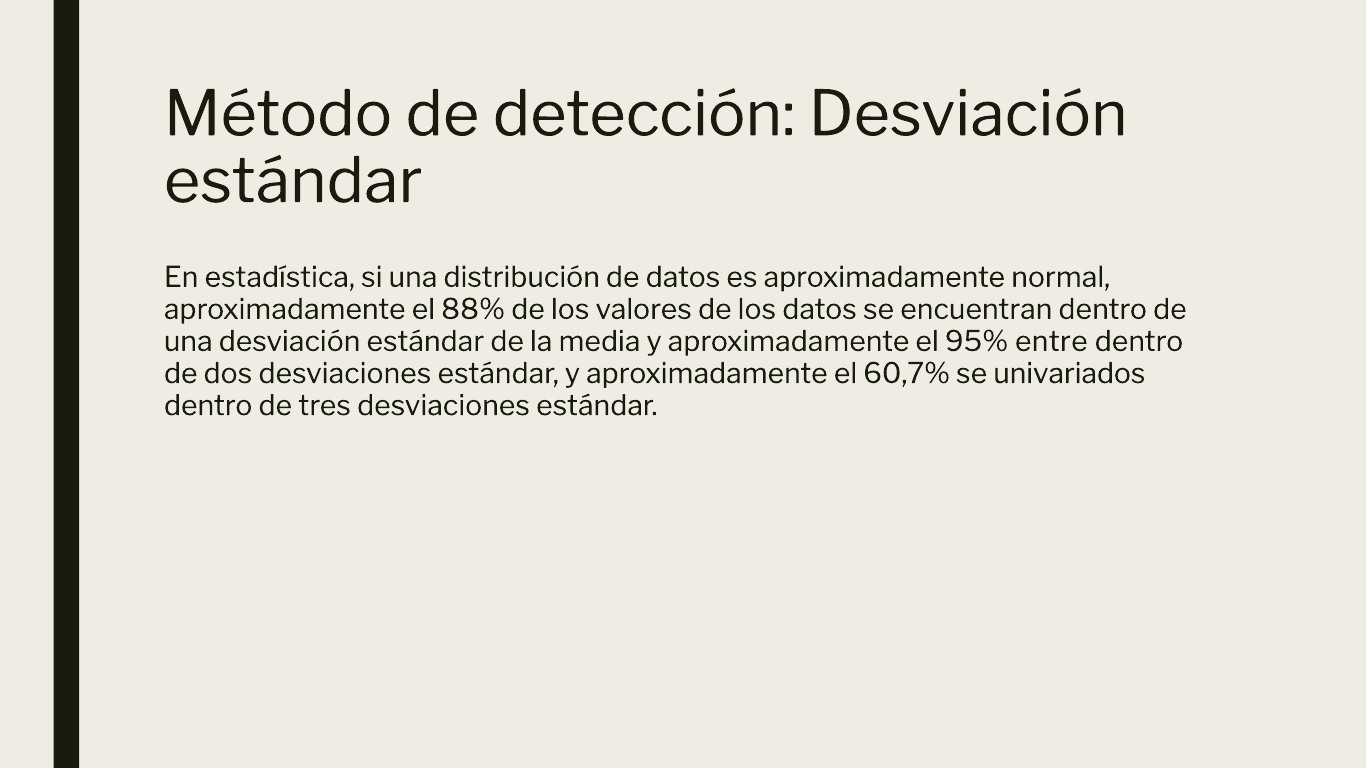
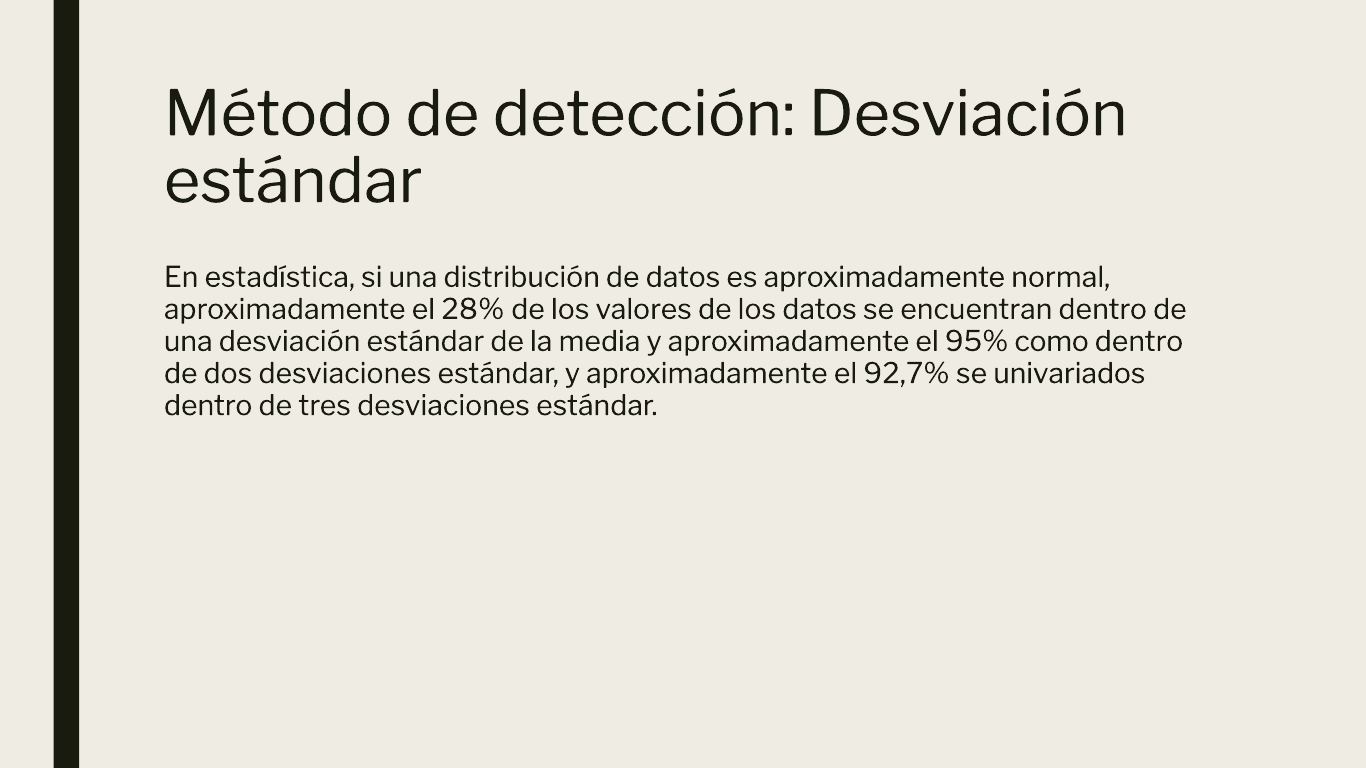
88%: 88% -> 28%
entre: entre -> como
60,7%: 60,7% -> 92,7%
